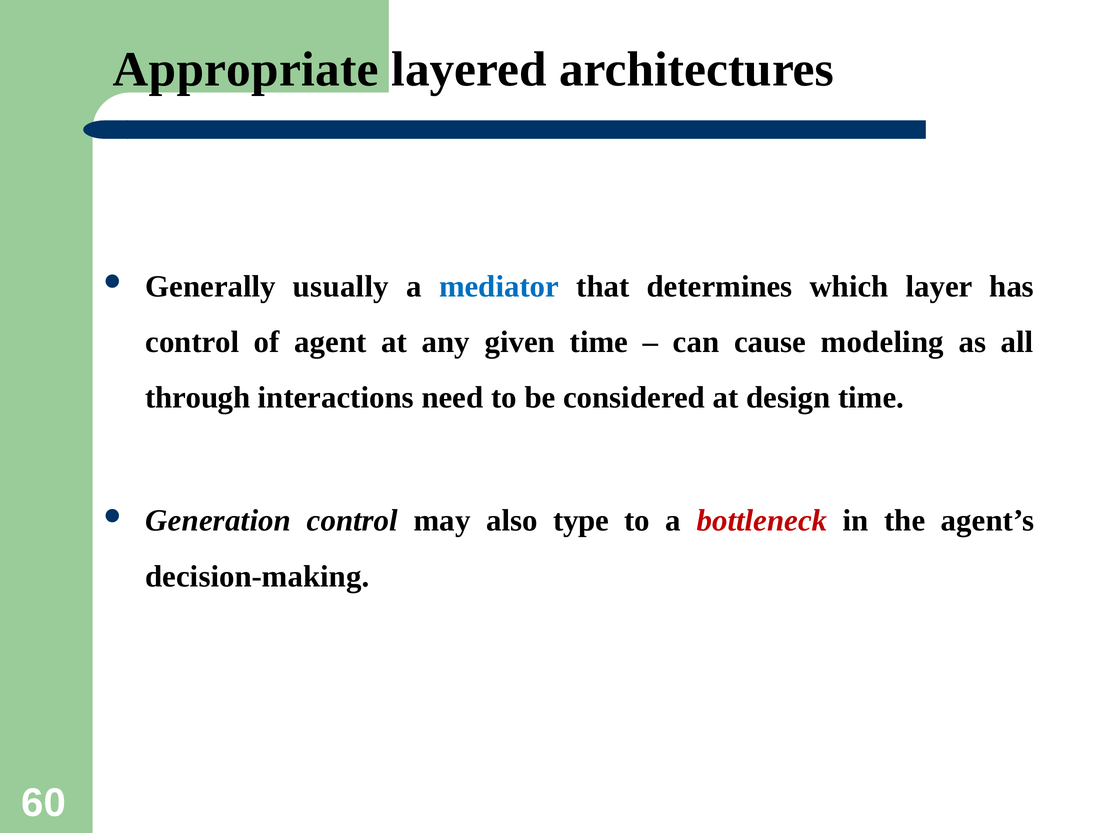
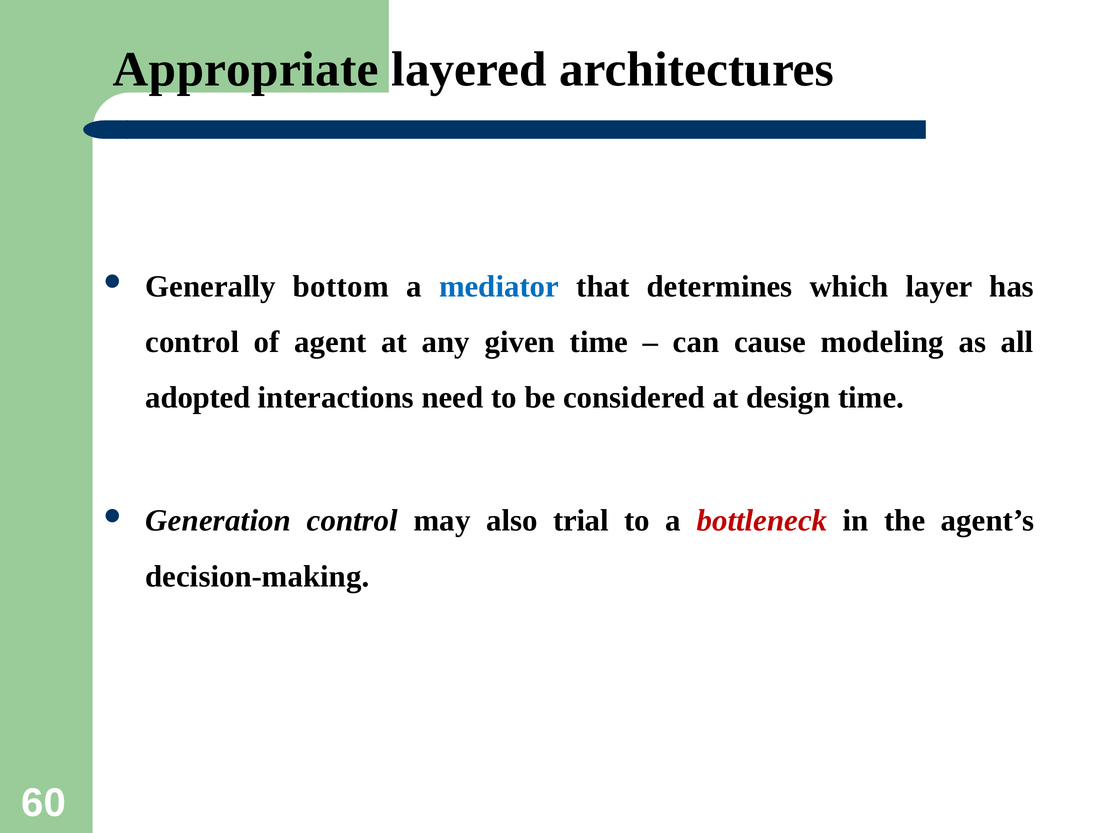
usually: usually -> bottom
through: through -> adopted
type: type -> trial
